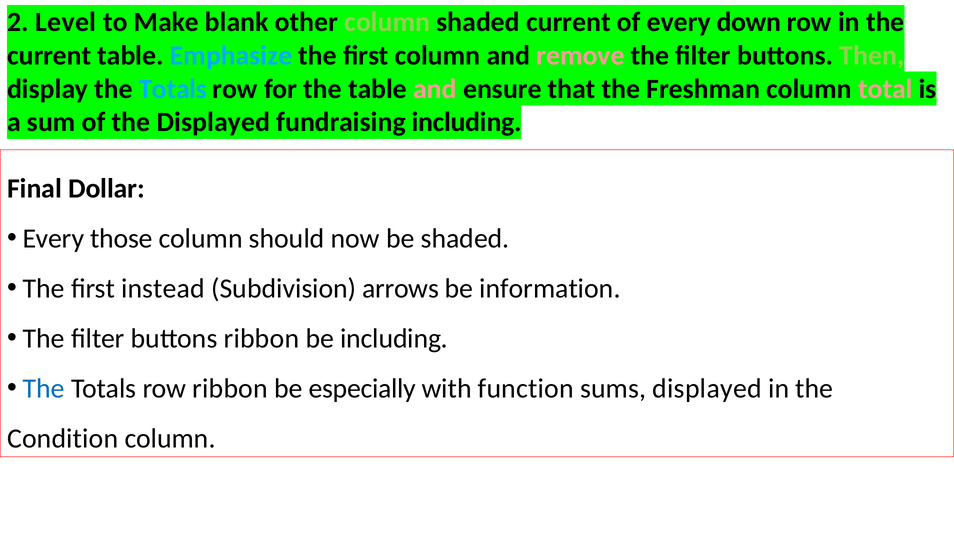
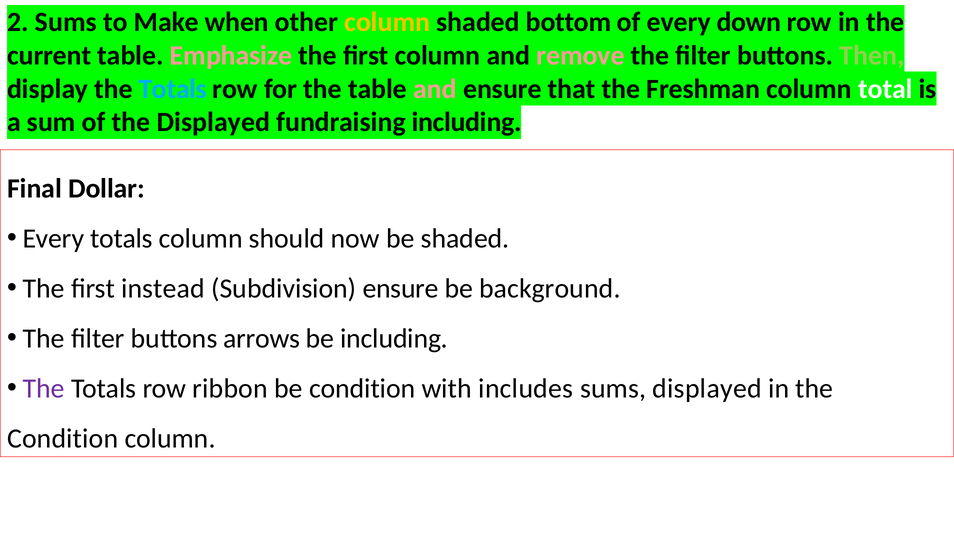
2 Level: Level -> Sums
blank: blank -> when
column at (387, 22) colour: light green -> yellow
shaded current: current -> bottom
Emphasize colour: light blue -> pink
total colour: pink -> white
Every those: those -> totals
Subdivision arrows: arrows -> ensure
information: information -> background
buttons ribbon: ribbon -> arrows
The at (44, 389) colour: blue -> purple
be especially: especially -> condition
function: function -> includes
